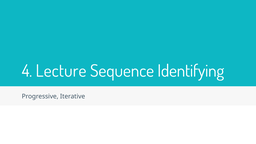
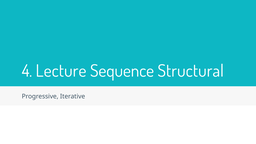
Identifying: Identifying -> Structural
